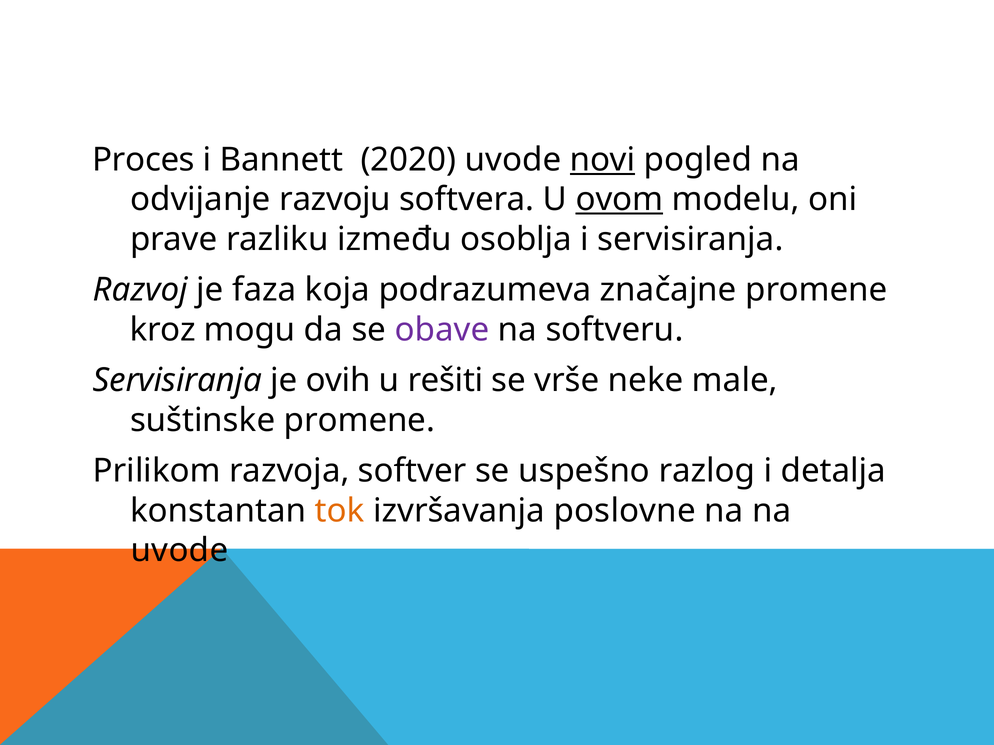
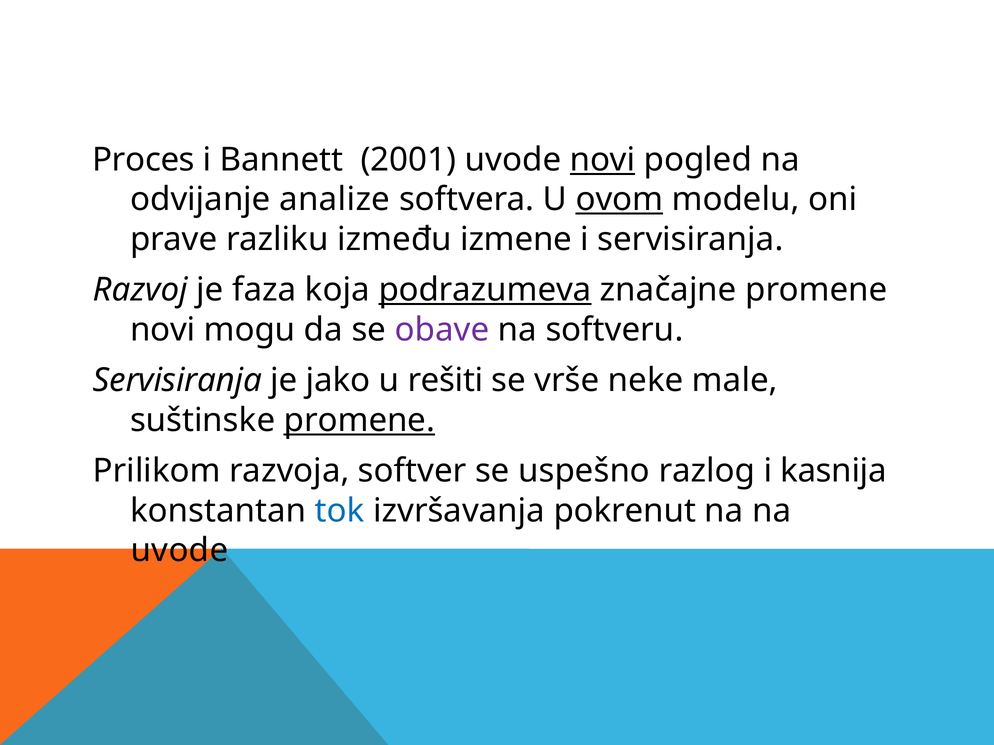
2020: 2020 -> 2001
razvoju: razvoju -> analize
osoblja: osoblja -> izmene
podrazumeva underline: none -> present
kroz at (163, 330): kroz -> novi
ovih: ovih -> jako
promene at (359, 420) underline: none -> present
detalja: detalja -> kasnija
tok colour: orange -> blue
poslovne: poslovne -> pokrenut
